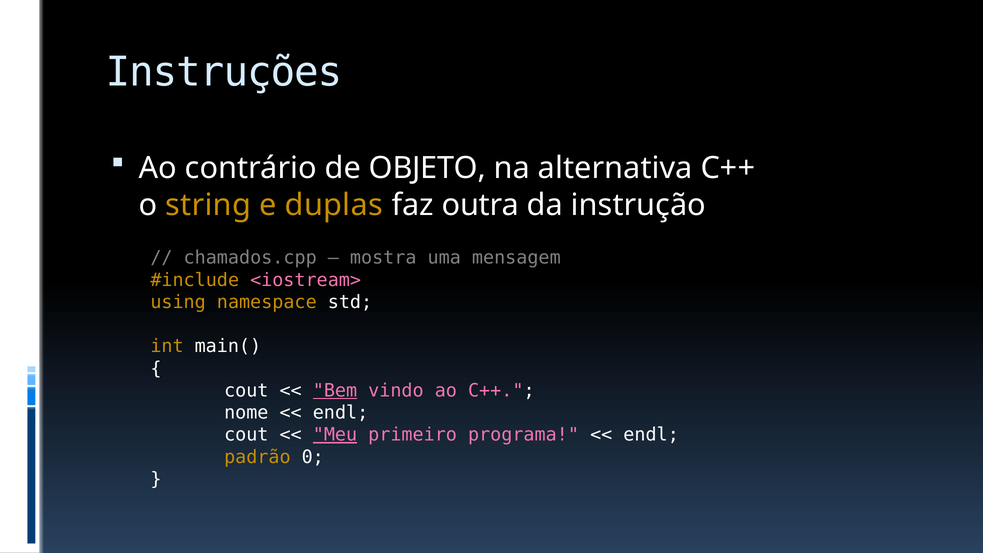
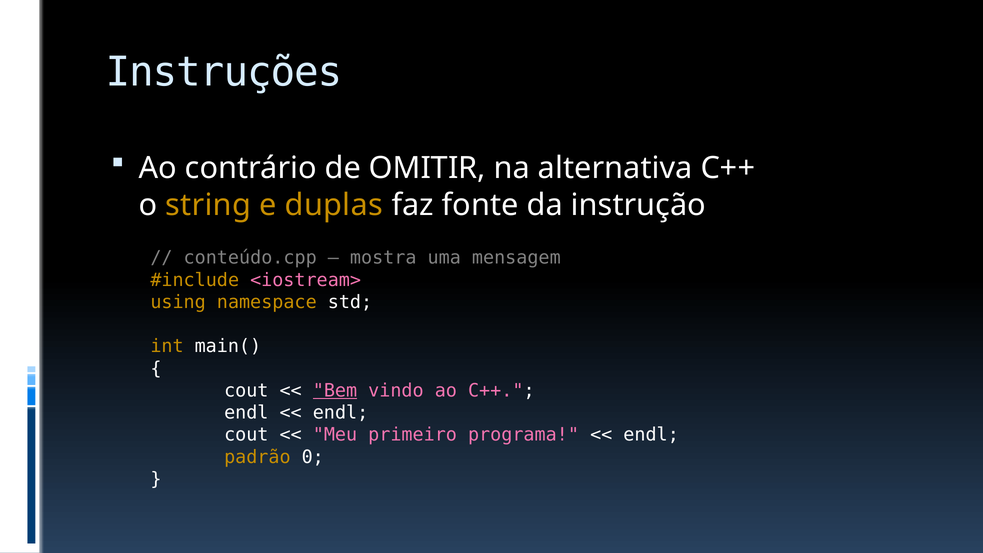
OBJETO: OBJETO -> OMITIR
outra: outra -> fonte
chamados.cpp: chamados.cpp -> conteúdo.cpp
nome at (246, 413): nome -> endl
Meu underline: present -> none
